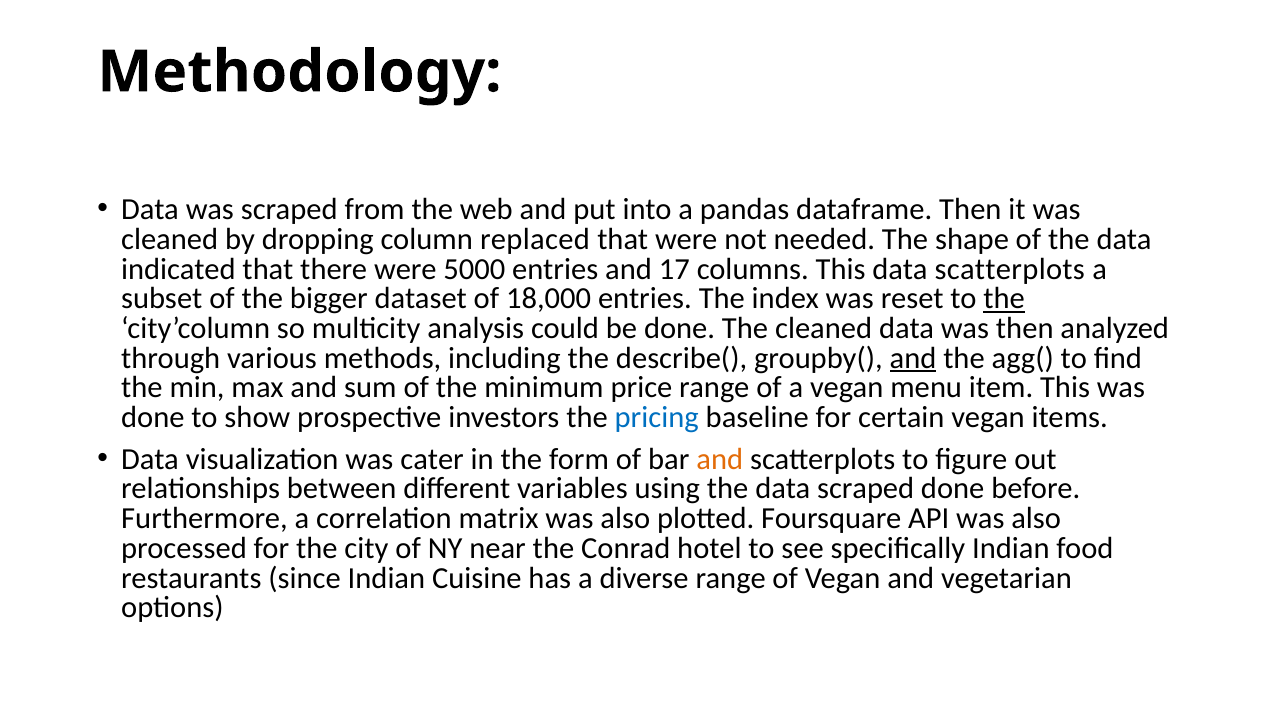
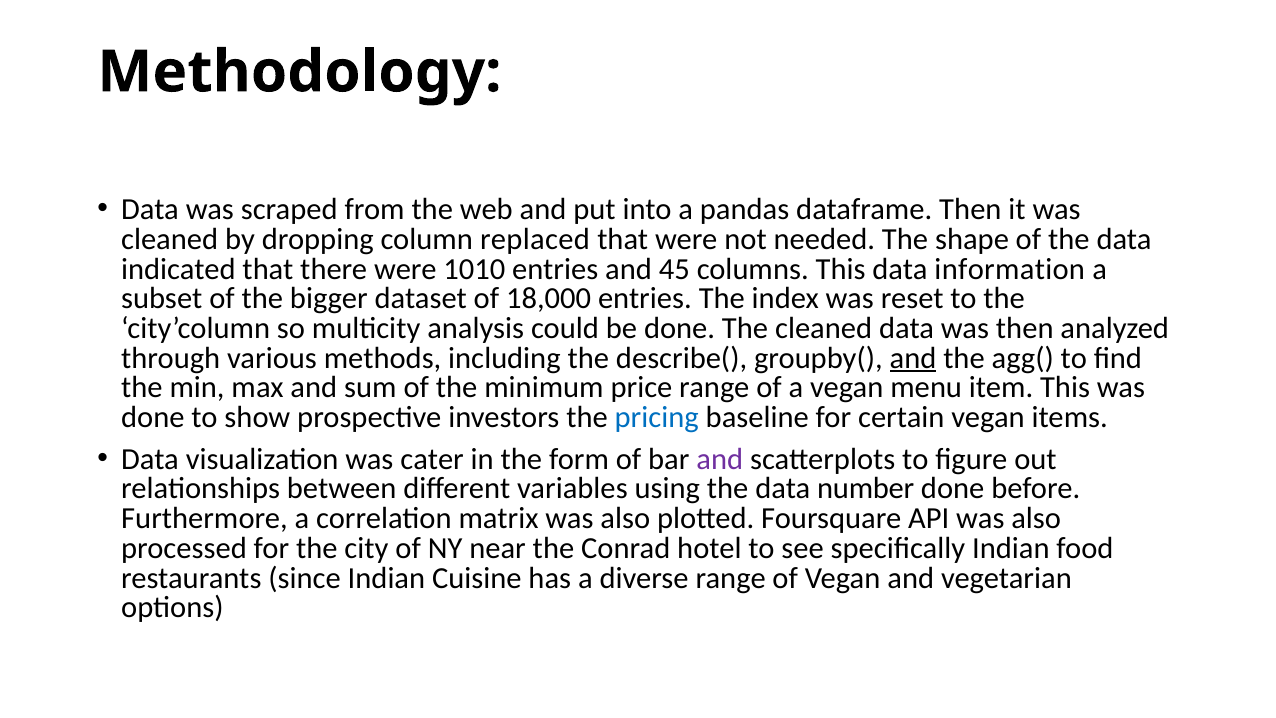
5000: 5000 -> 1010
17: 17 -> 45
data scatterplots: scatterplots -> information
the at (1004, 299) underline: present -> none
and at (720, 459) colour: orange -> purple
data scraped: scraped -> number
